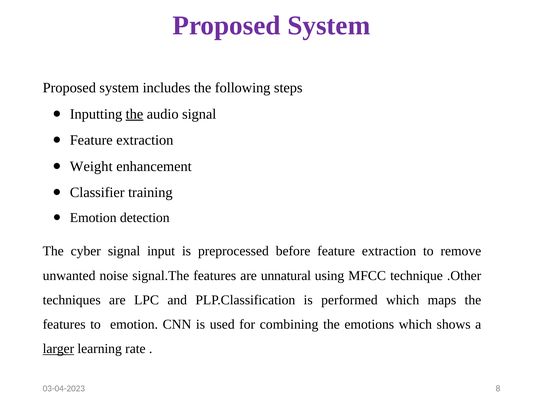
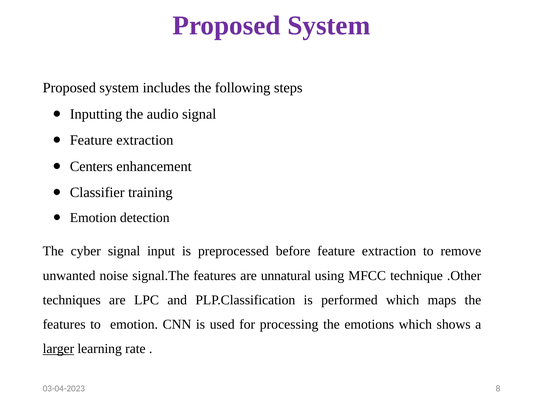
the at (134, 114) underline: present -> none
Weight: Weight -> Centers
combining: combining -> processing
